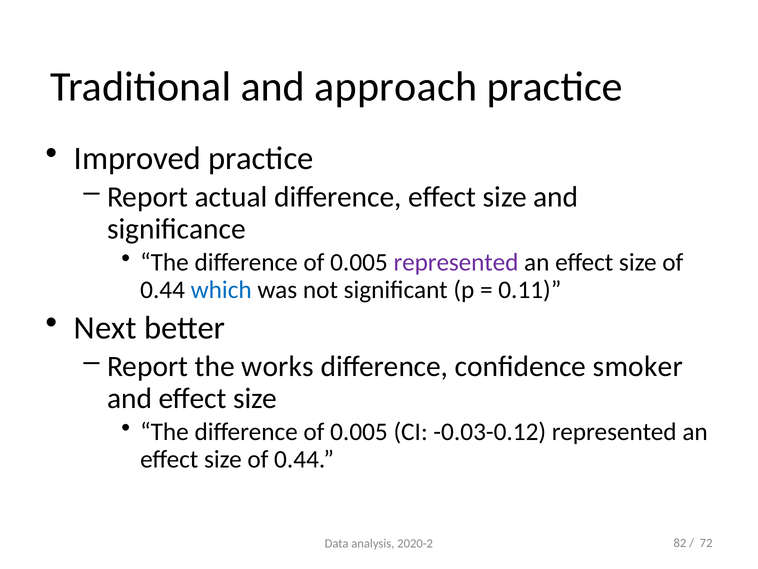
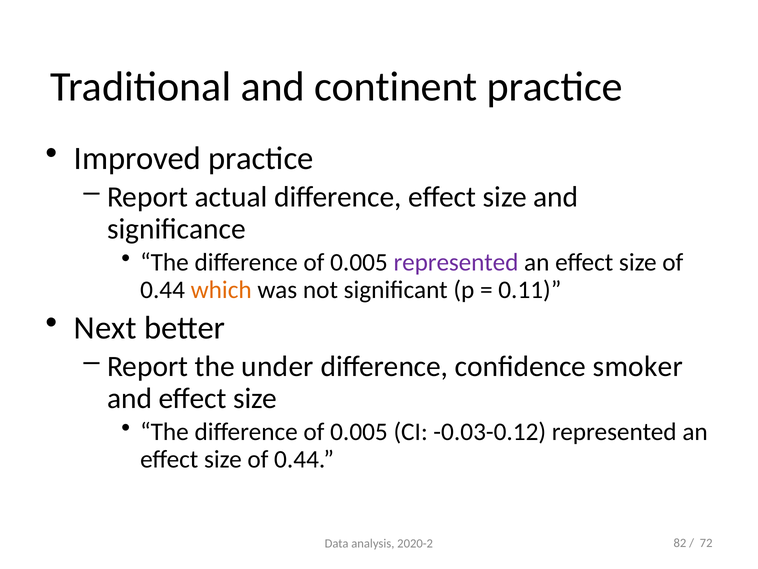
approach: approach -> continent
which colour: blue -> orange
works: works -> under
